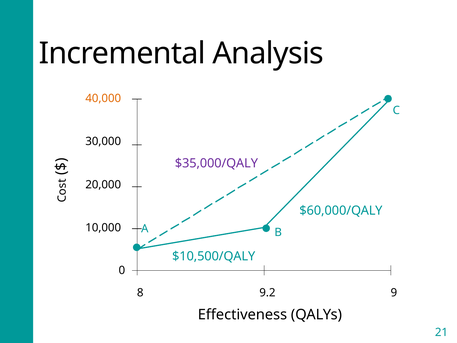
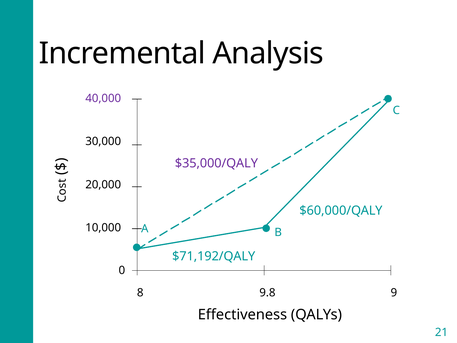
40,000 colour: orange -> purple
$10,500/QALY: $10,500/QALY -> $71,192/QALY
9.2: 9.2 -> 9.8
